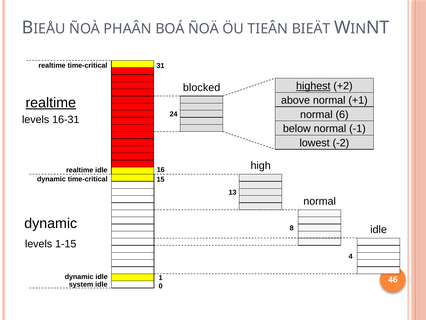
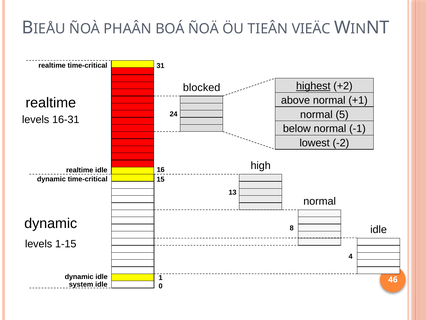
BIEÄT: BIEÄT -> VIEÄC
realtime at (51, 102) underline: present -> none
6: 6 -> 5
